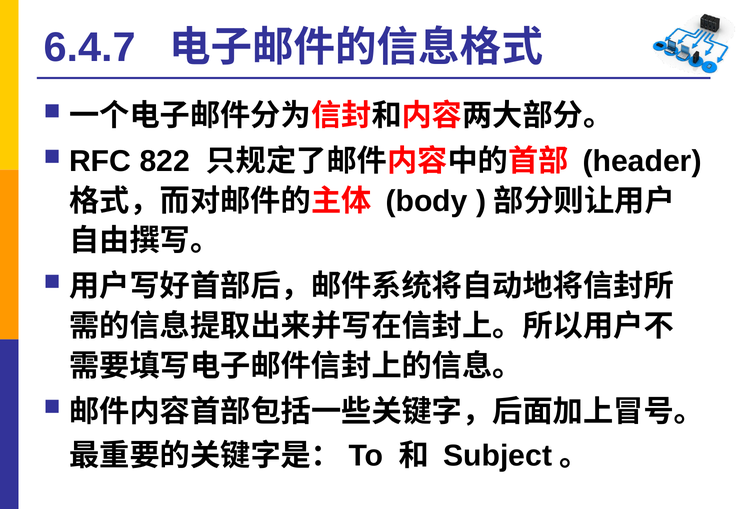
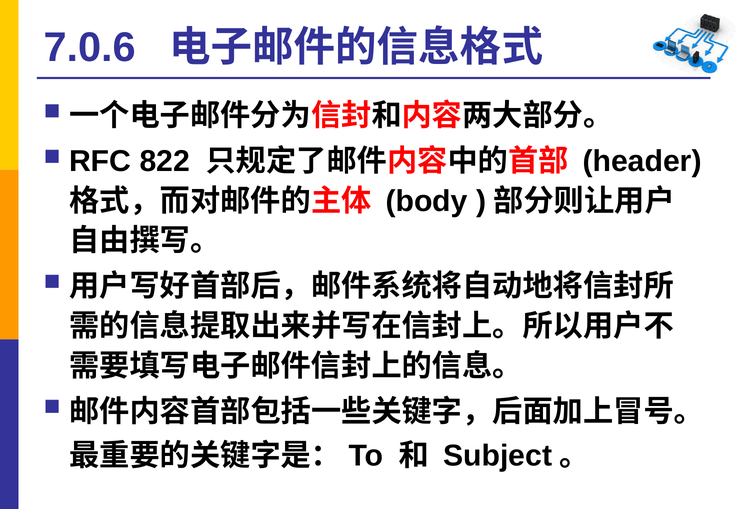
6.4.7: 6.4.7 -> 7.0.6
